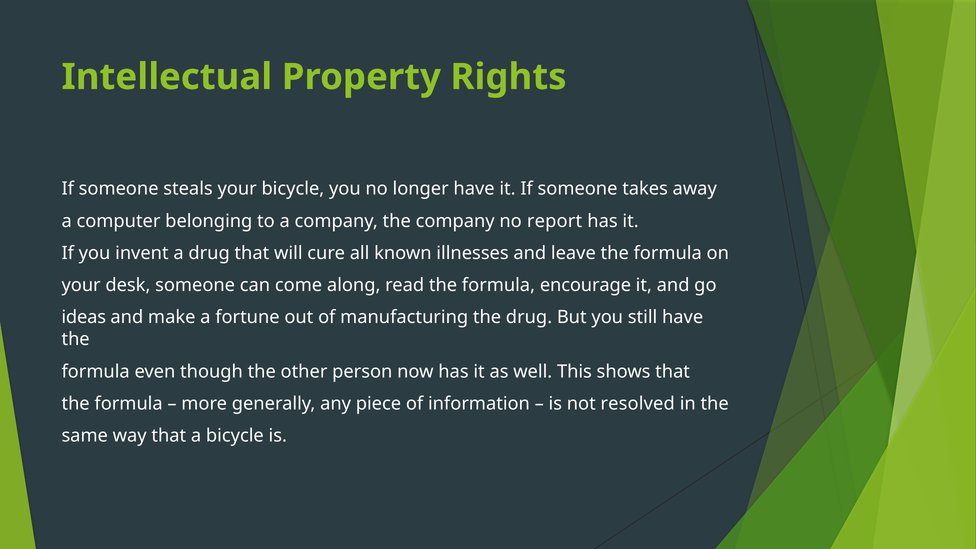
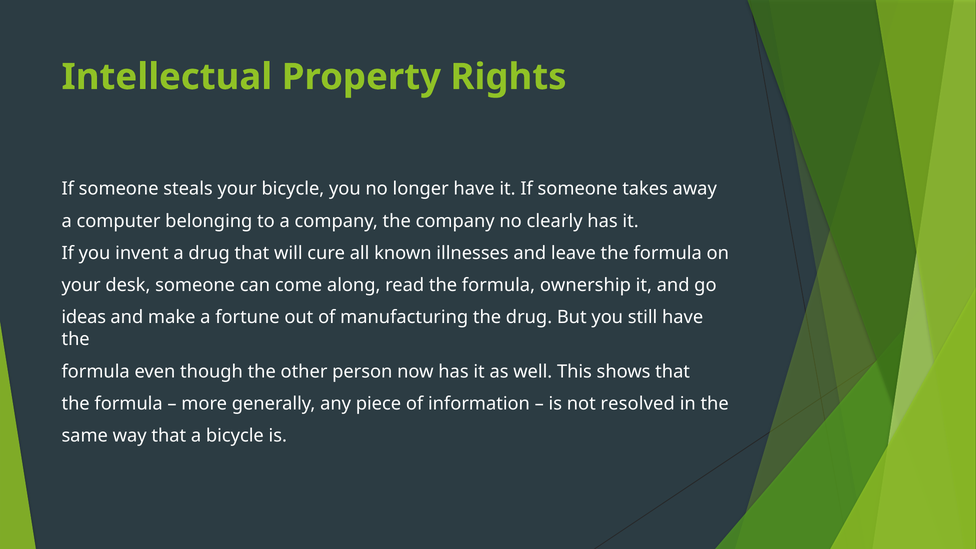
report: report -> clearly
encourage: encourage -> ownership
